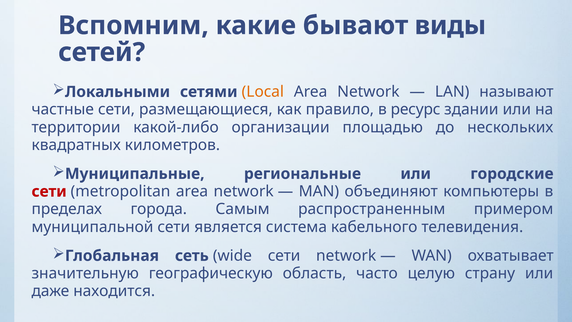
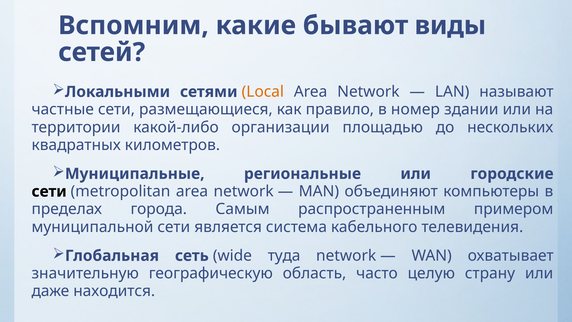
ресурс: ресурс -> номер
сети at (49, 191) colour: red -> black
wide сети: сети -> туда
